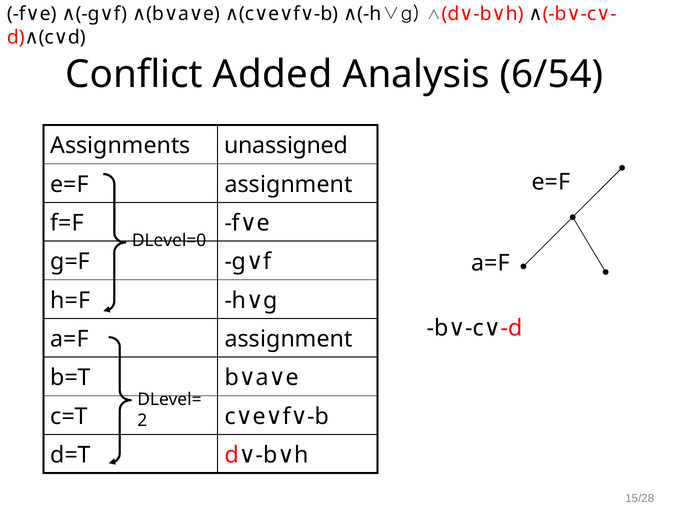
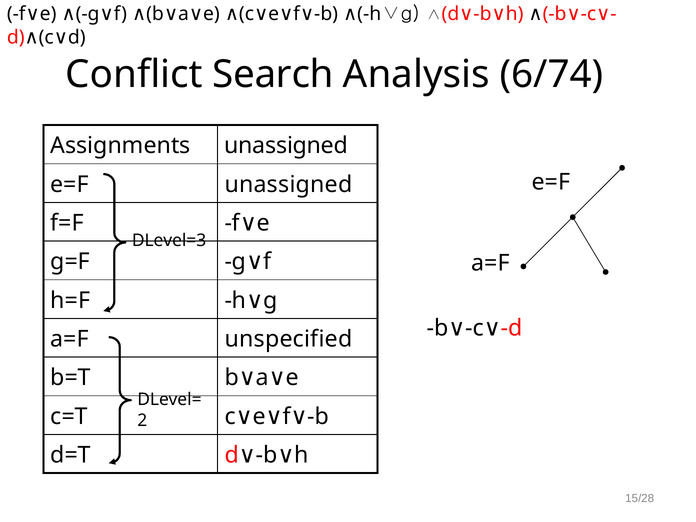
Added: Added -> Search
6/54: 6/54 -> 6/74
e=F assignment: assignment -> unassigned
DLevel=0: DLevel=0 -> DLevel=3
a=F assignment: assignment -> unspecified
